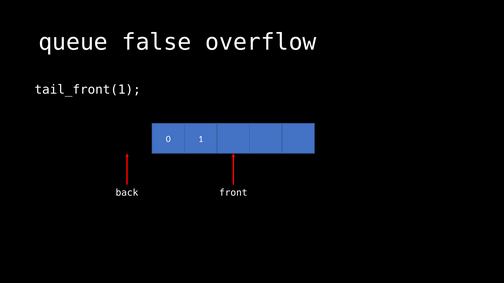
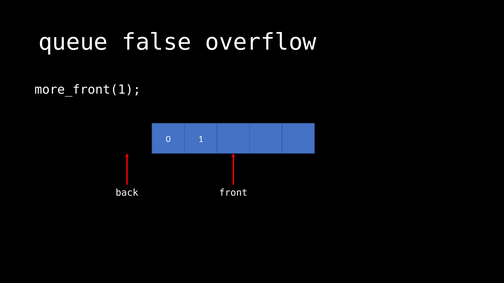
tail_front(1: tail_front(1 -> more_front(1
